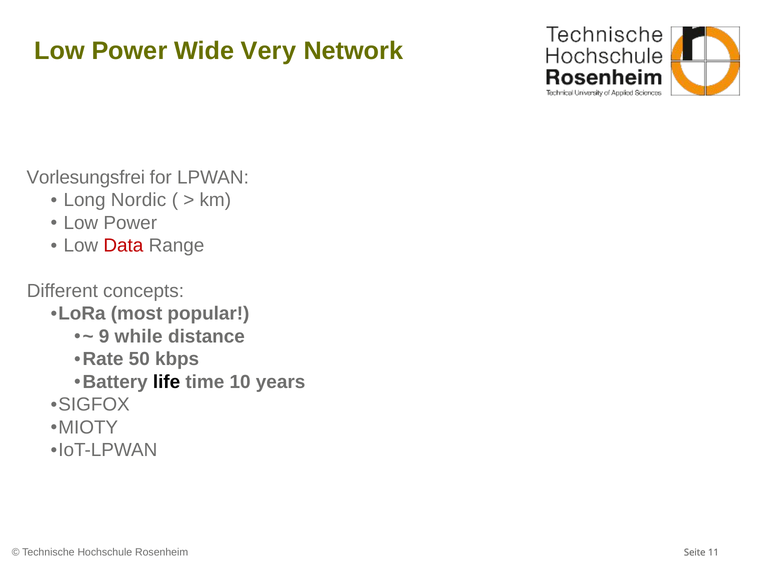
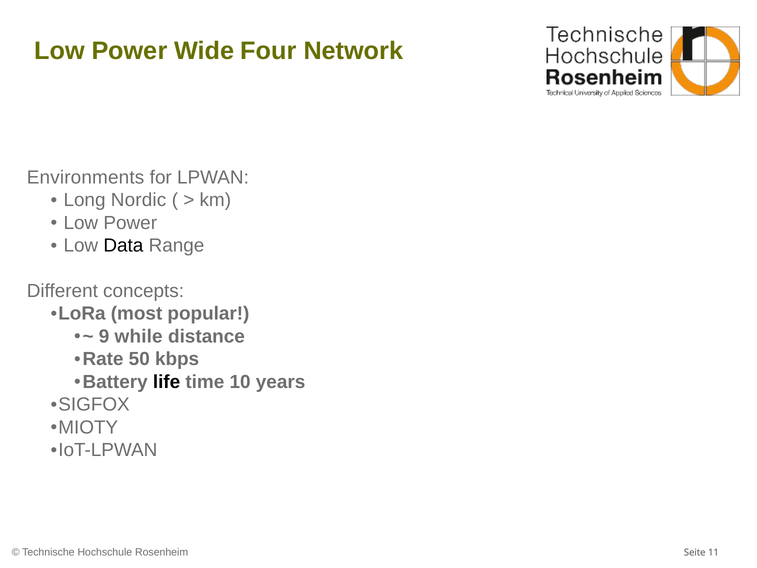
Very: Very -> Four
Vorlesungsfrei: Vorlesungsfrei -> Environments
Data colour: red -> black
